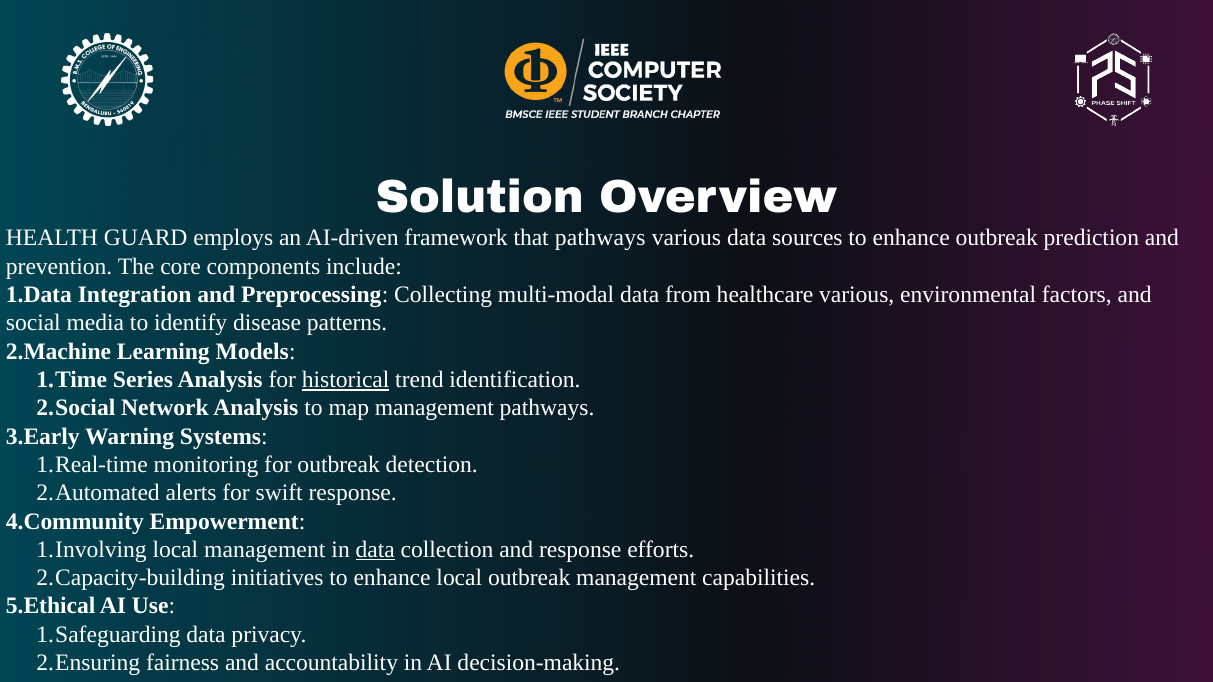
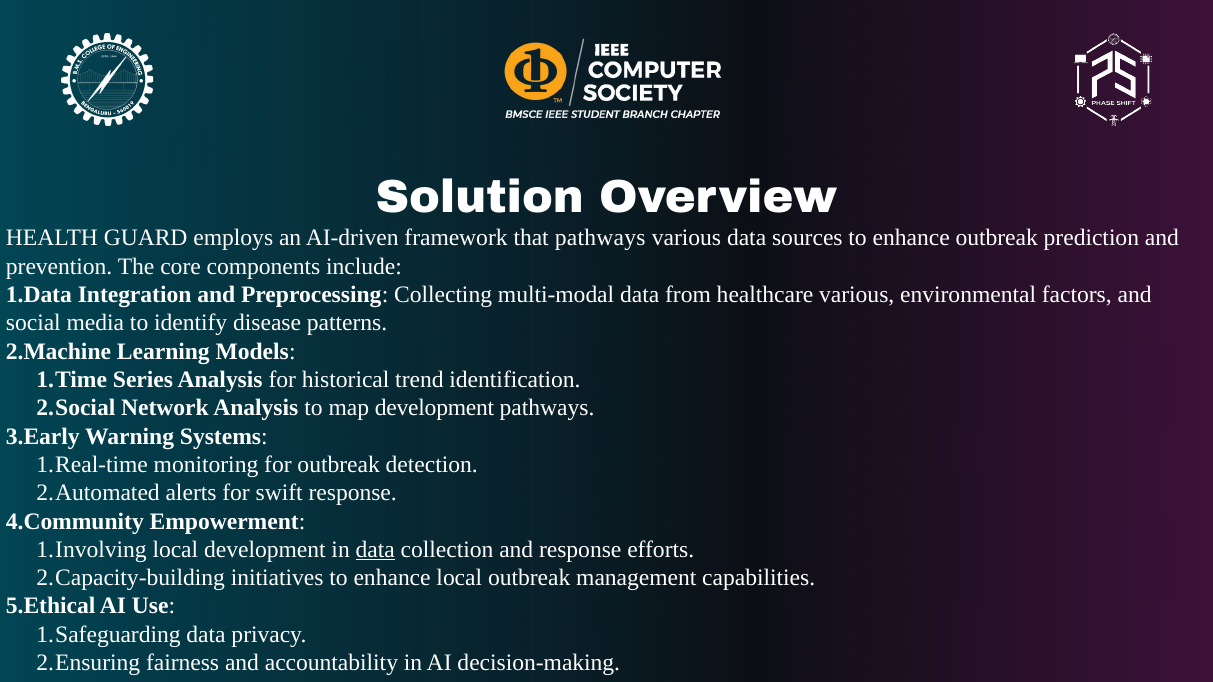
historical underline: present -> none
map management: management -> development
local management: management -> development
